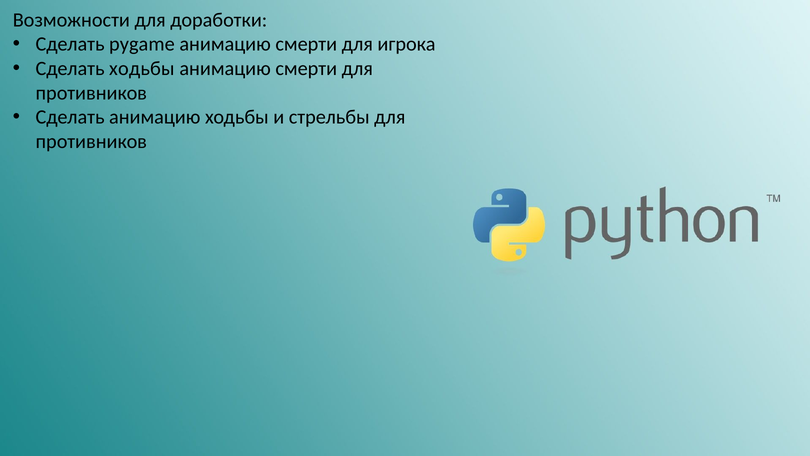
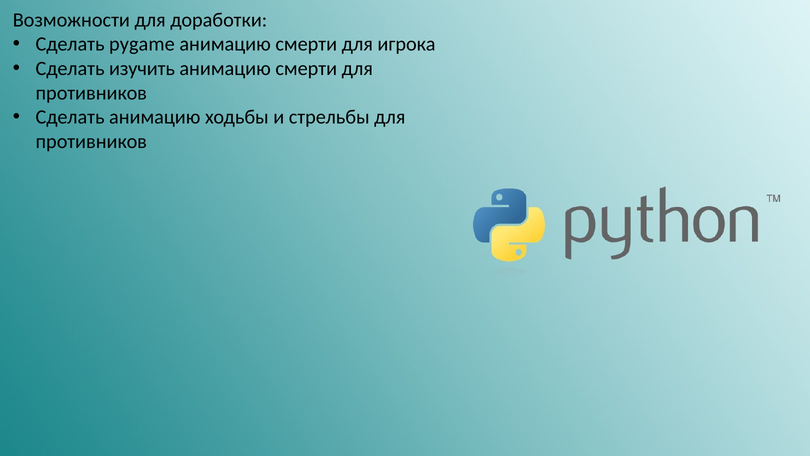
Сделать ходьбы: ходьбы -> изучить
